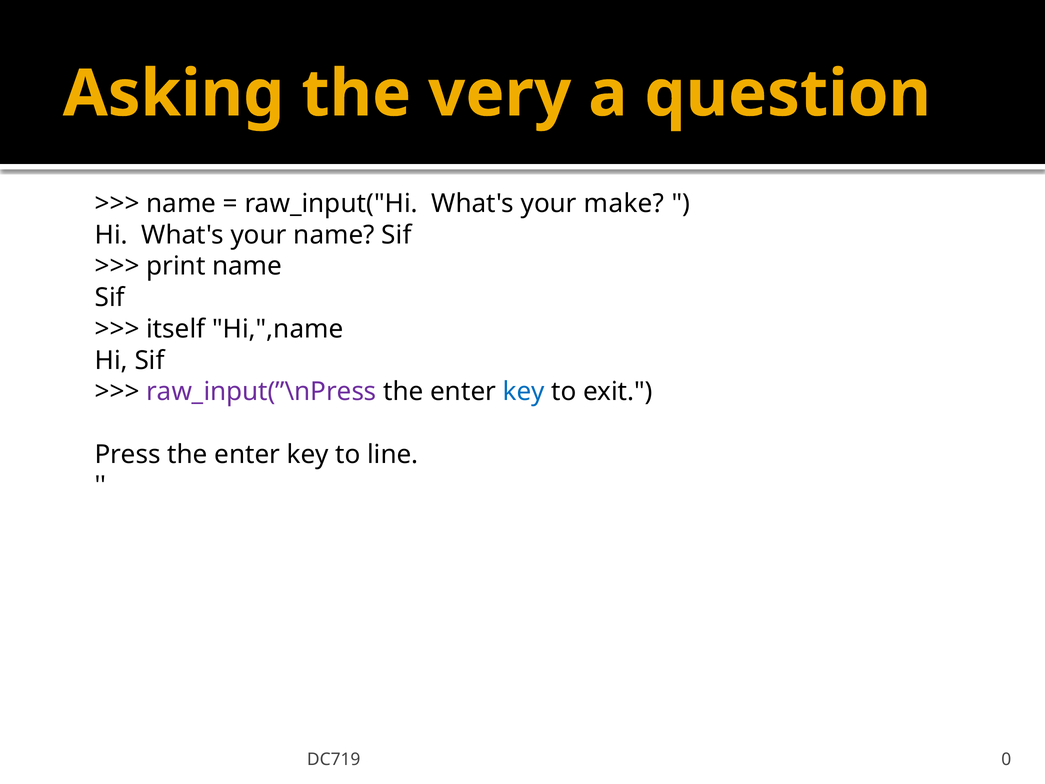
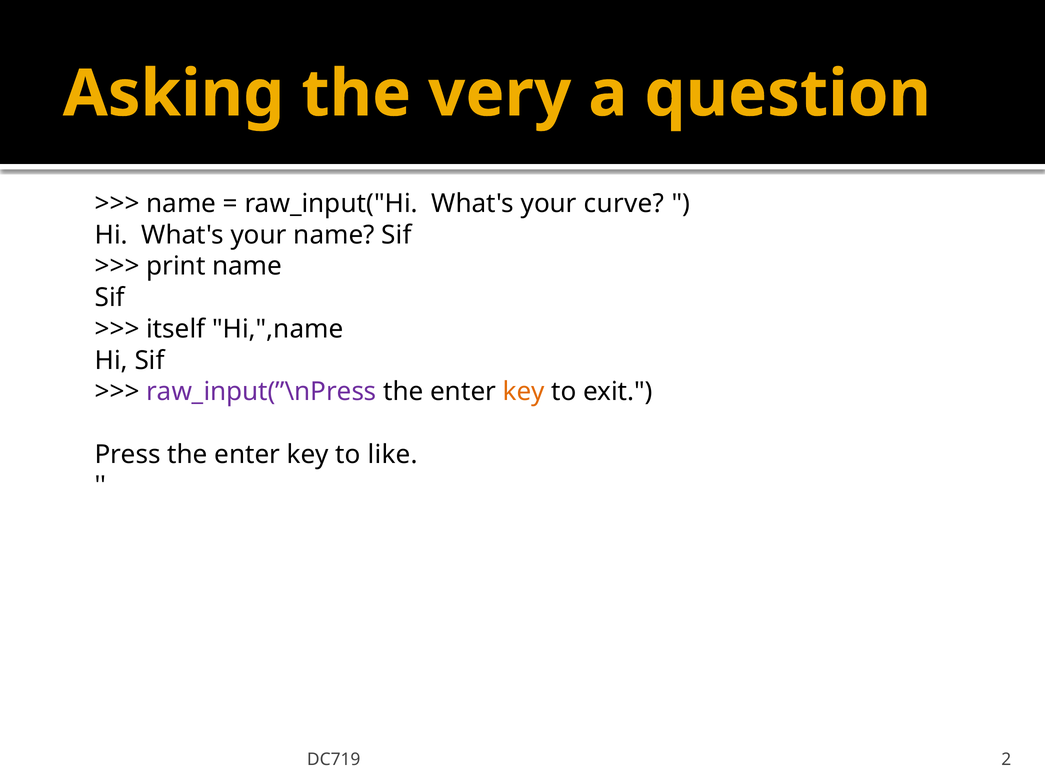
make: make -> curve
key at (524, 392) colour: blue -> orange
line: line -> like
0: 0 -> 2
